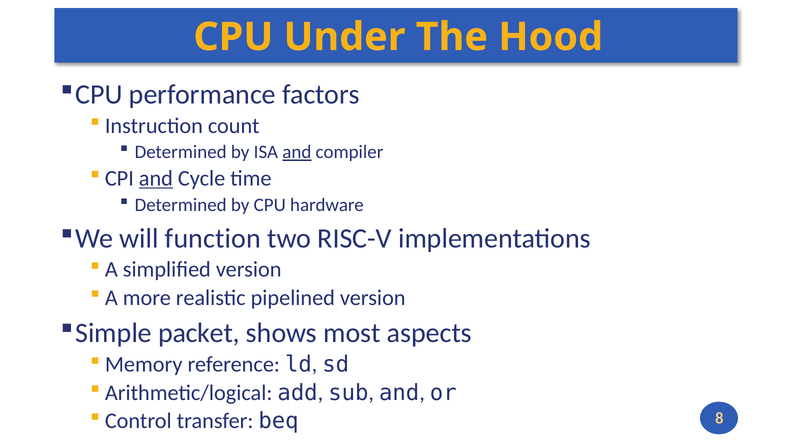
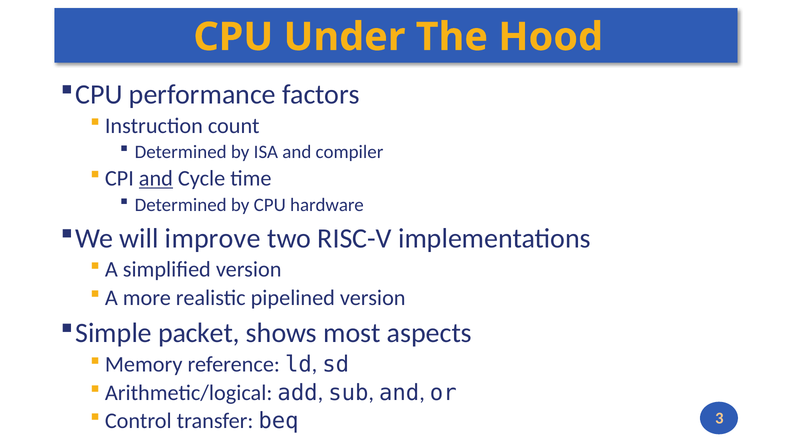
and at (297, 152) underline: present -> none
function: function -> improve
8: 8 -> 3
